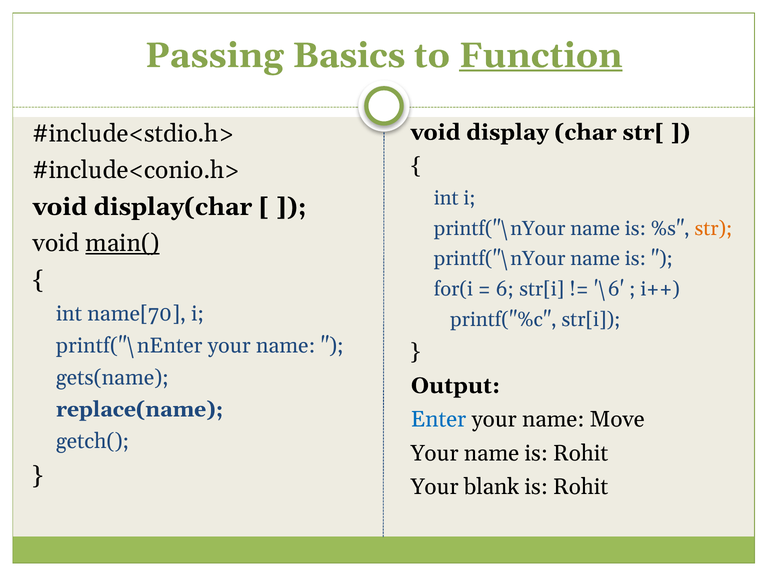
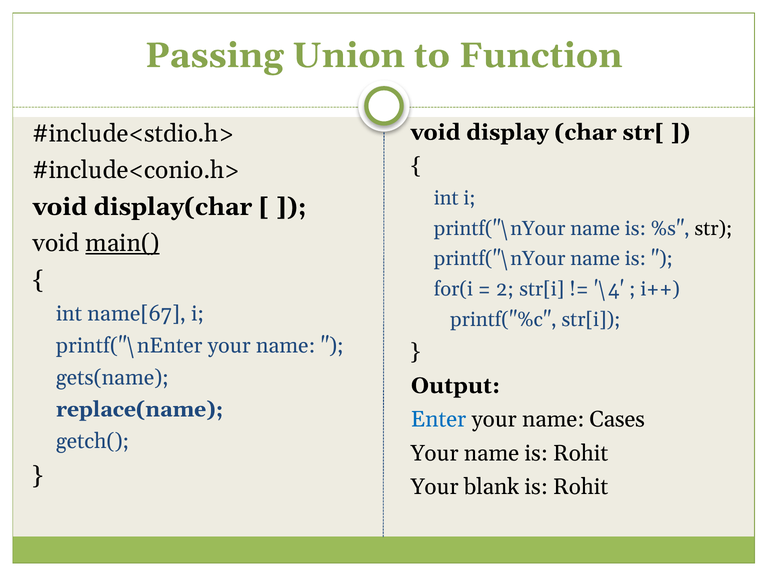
Basics: Basics -> Union
Function underline: present -> none
str colour: orange -> black
6: 6 -> 2
\6: \6 -> \4
name[70: name[70 -> name[67
Move: Move -> Cases
